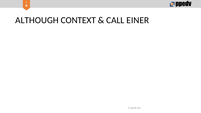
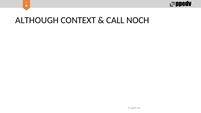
EINER: EINER -> NOCH
